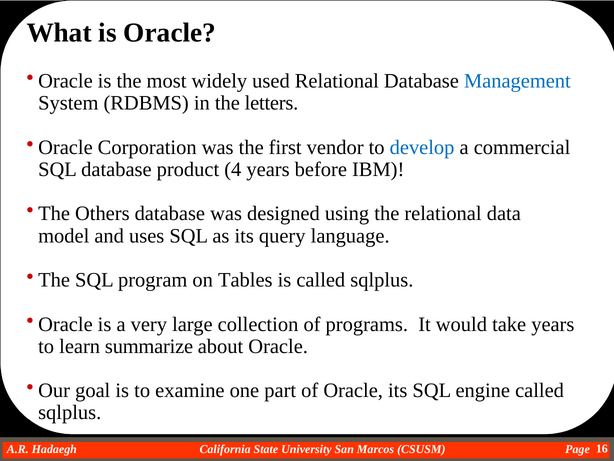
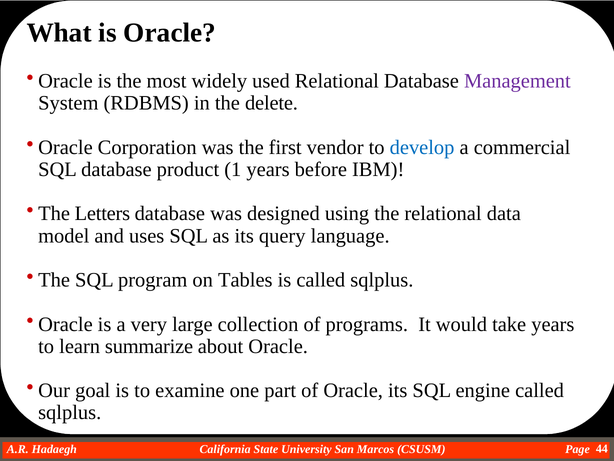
Management colour: blue -> purple
letters: letters -> delete
4: 4 -> 1
Others: Others -> Letters
16: 16 -> 44
